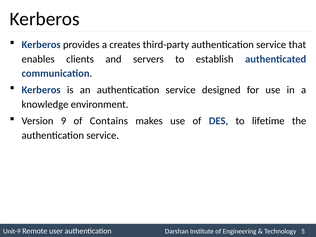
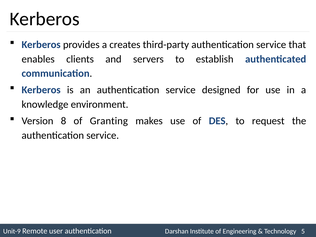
9: 9 -> 8
Contains: Contains -> Granting
lifetime: lifetime -> request
